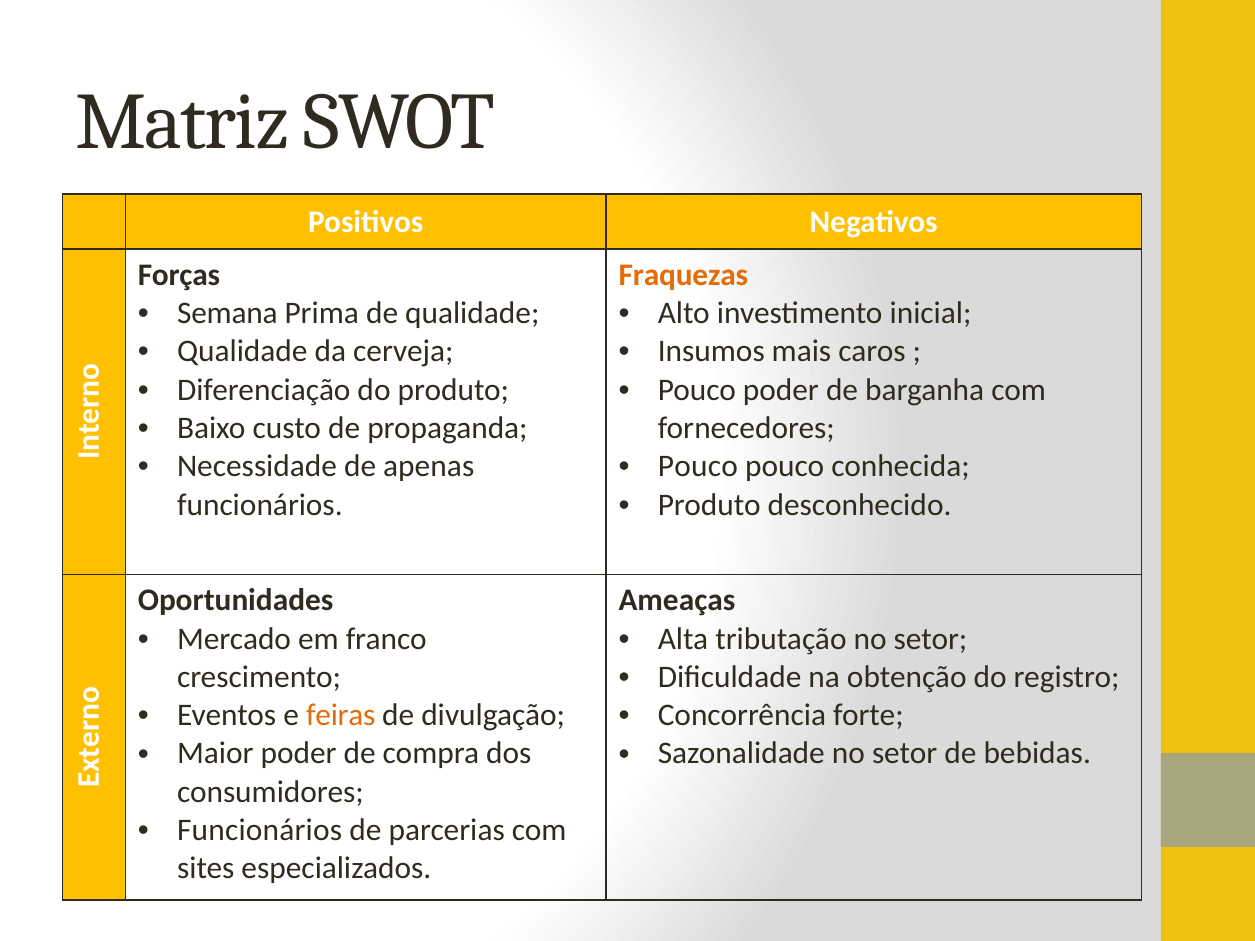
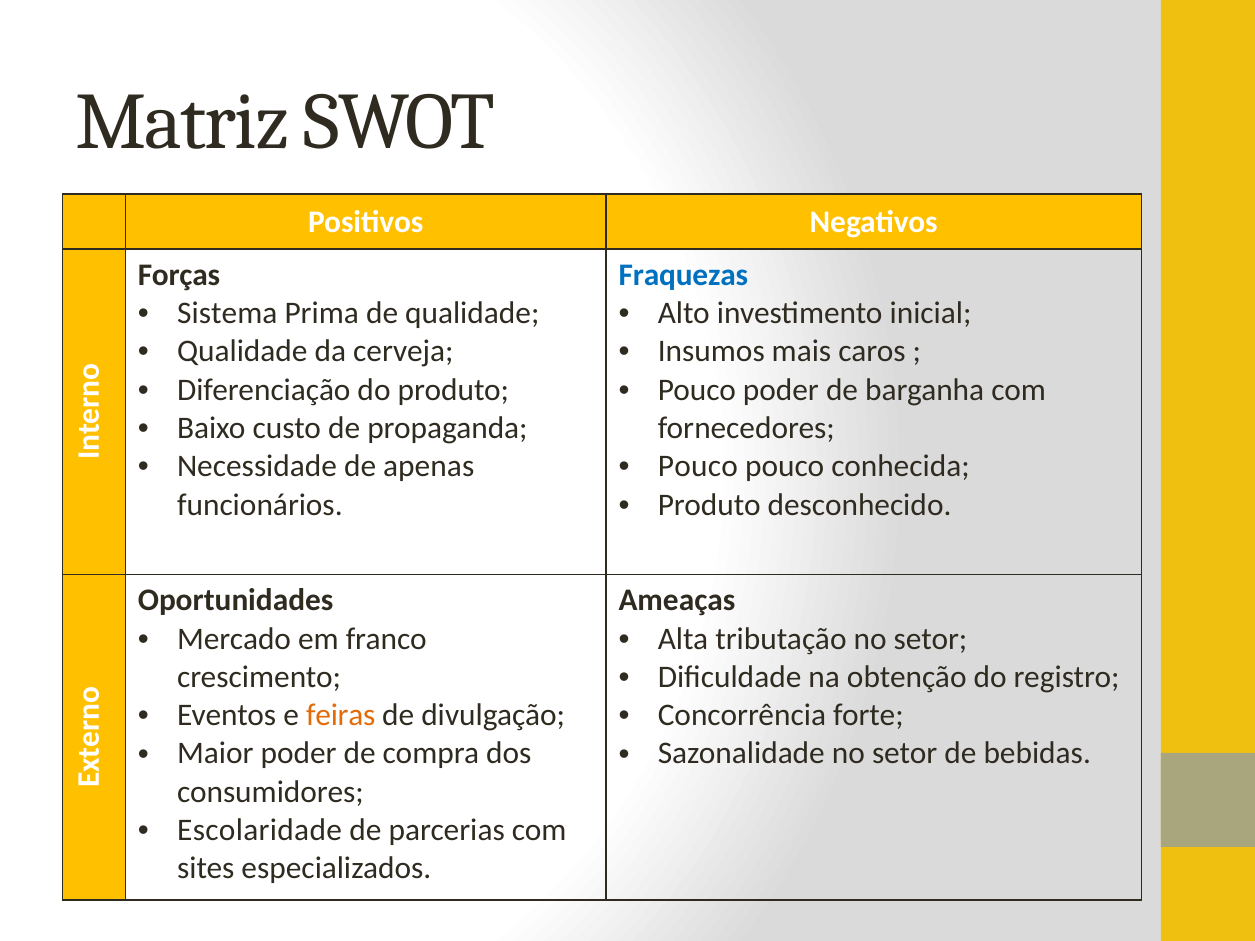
Fraquezas colour: orange -> blue
Semana: Semana -> Sistema
Funcionários at (260, 830): Funcionários -> Escolaridade
